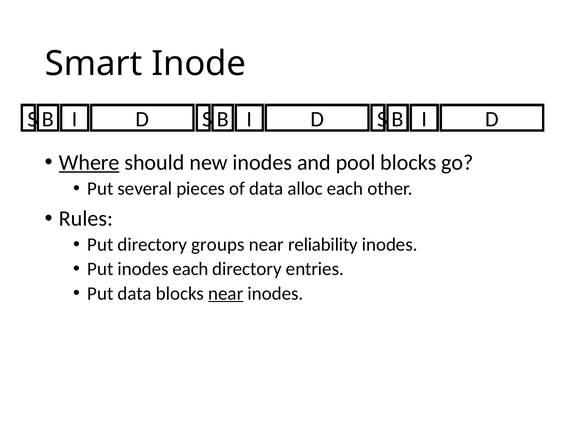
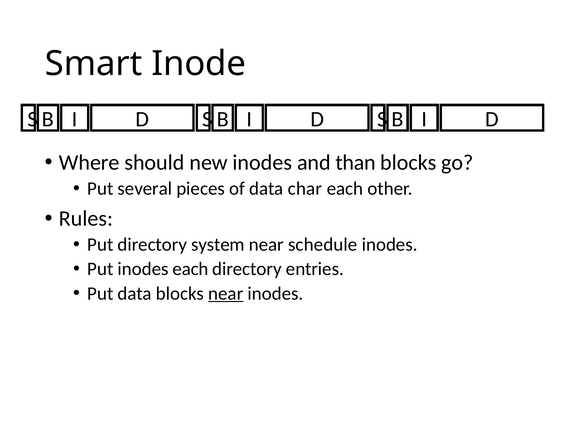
Where underline: present -> none
pool: pool -> than
alloc: alloc -> char
groups: groups -> system
reliability: reliability -> schedule
